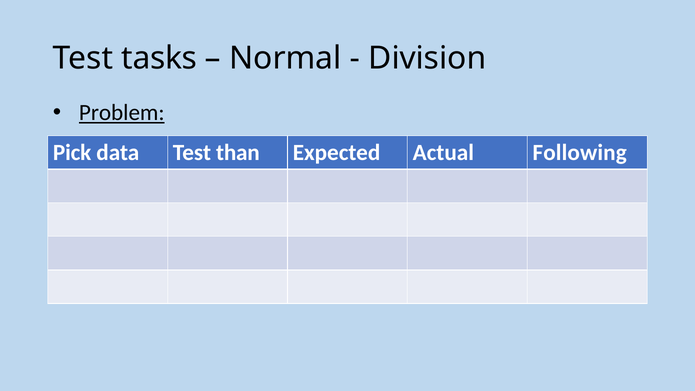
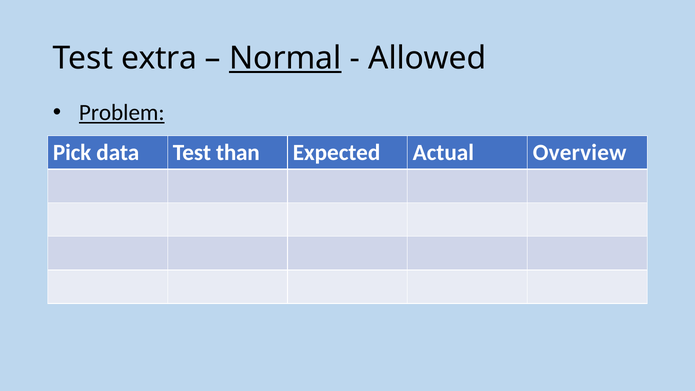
tasks: tasks -> extra
Normal underline: none -> present
Division: Division -> Allowed
Following: Following -> Overview
